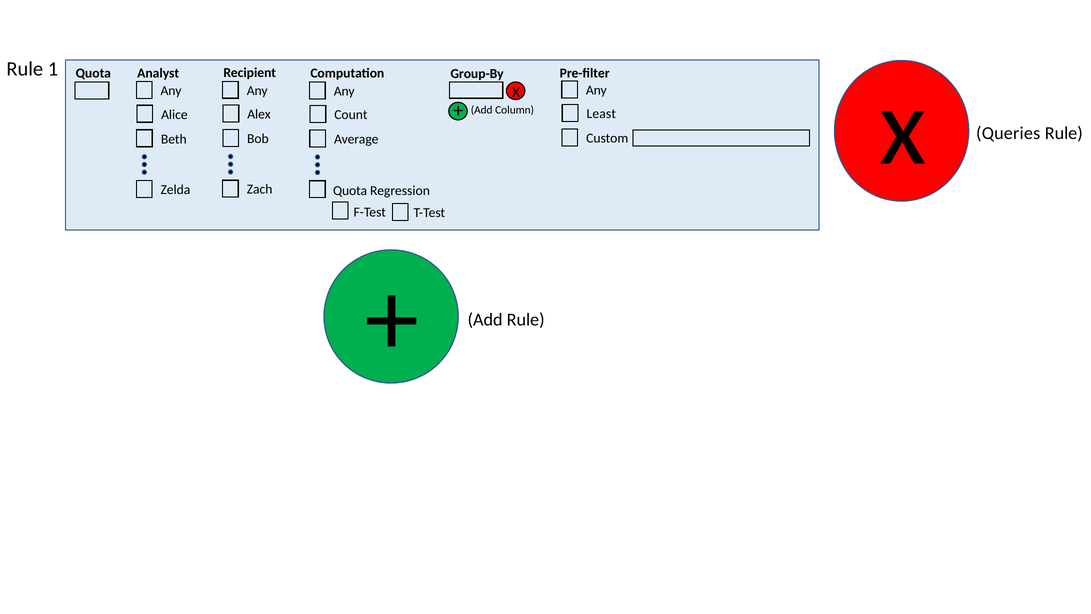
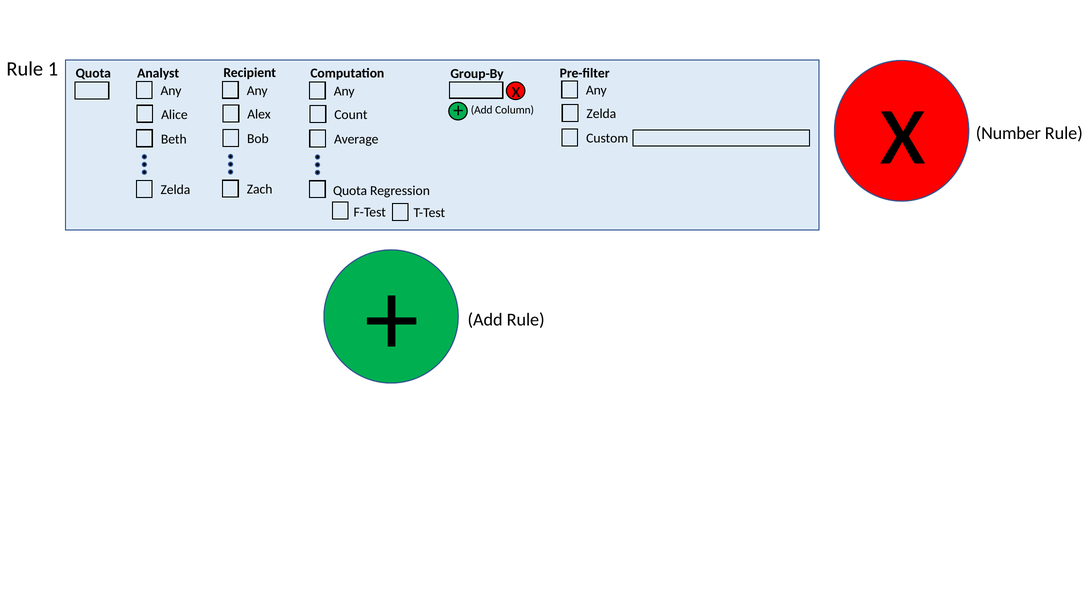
Least at (601, 114): Least -> Zelda
Queries: Queries -> Number
